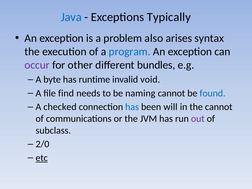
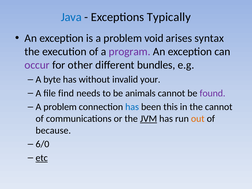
also: also -> void
program colour: blue -> purple
runtime: runtime -> without
void: void -> your
naming: naming -> animals
found colour: blue -> purple
checked at (60, 107): checked -> problem
will: will -> this
JVM underline: none -> present
out colour: purple -> orange
subclass: subclass -> because
2/0: 2/0 -> 6/0
